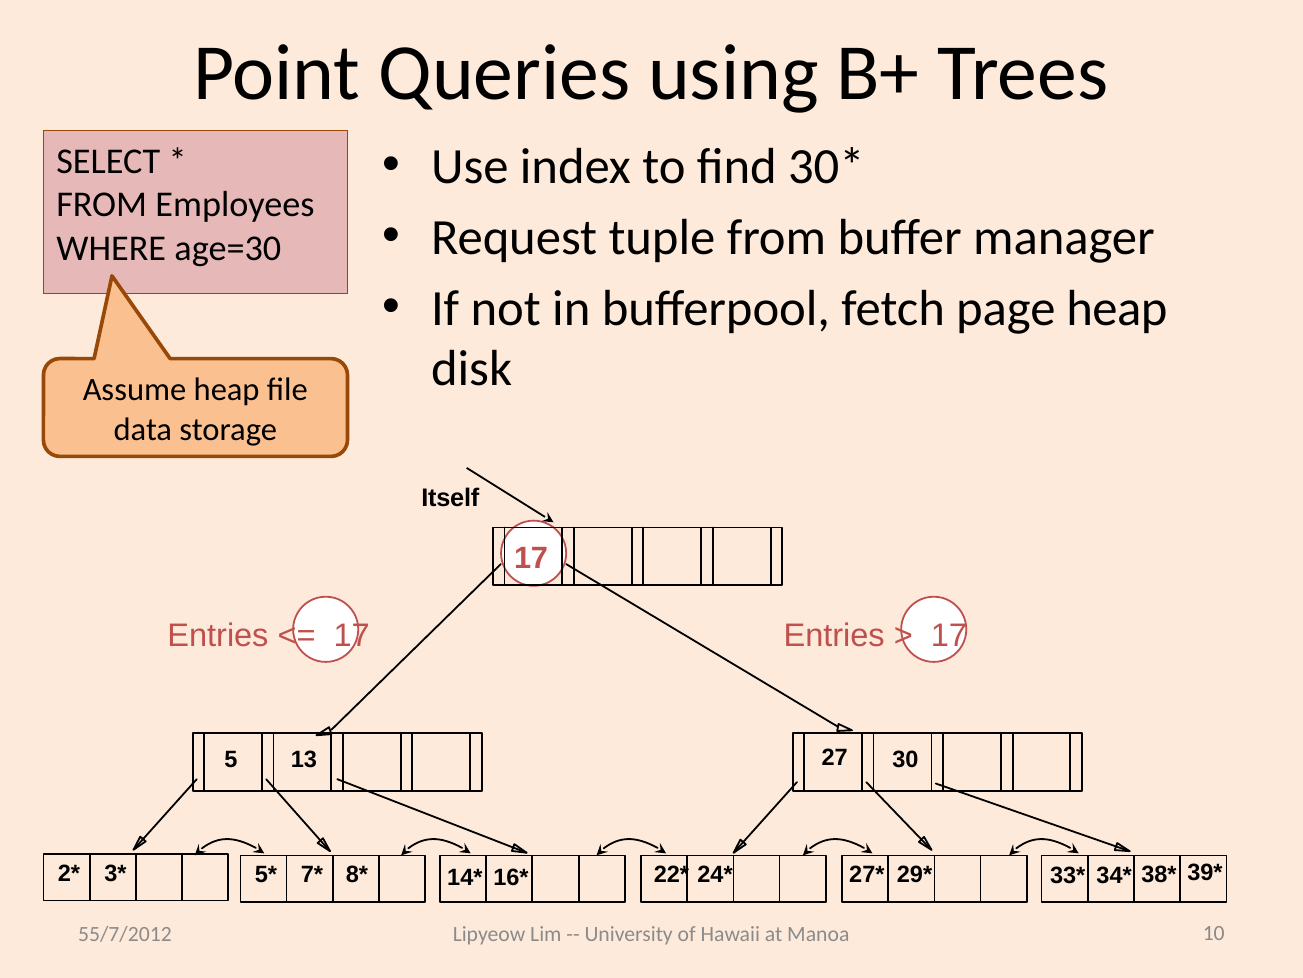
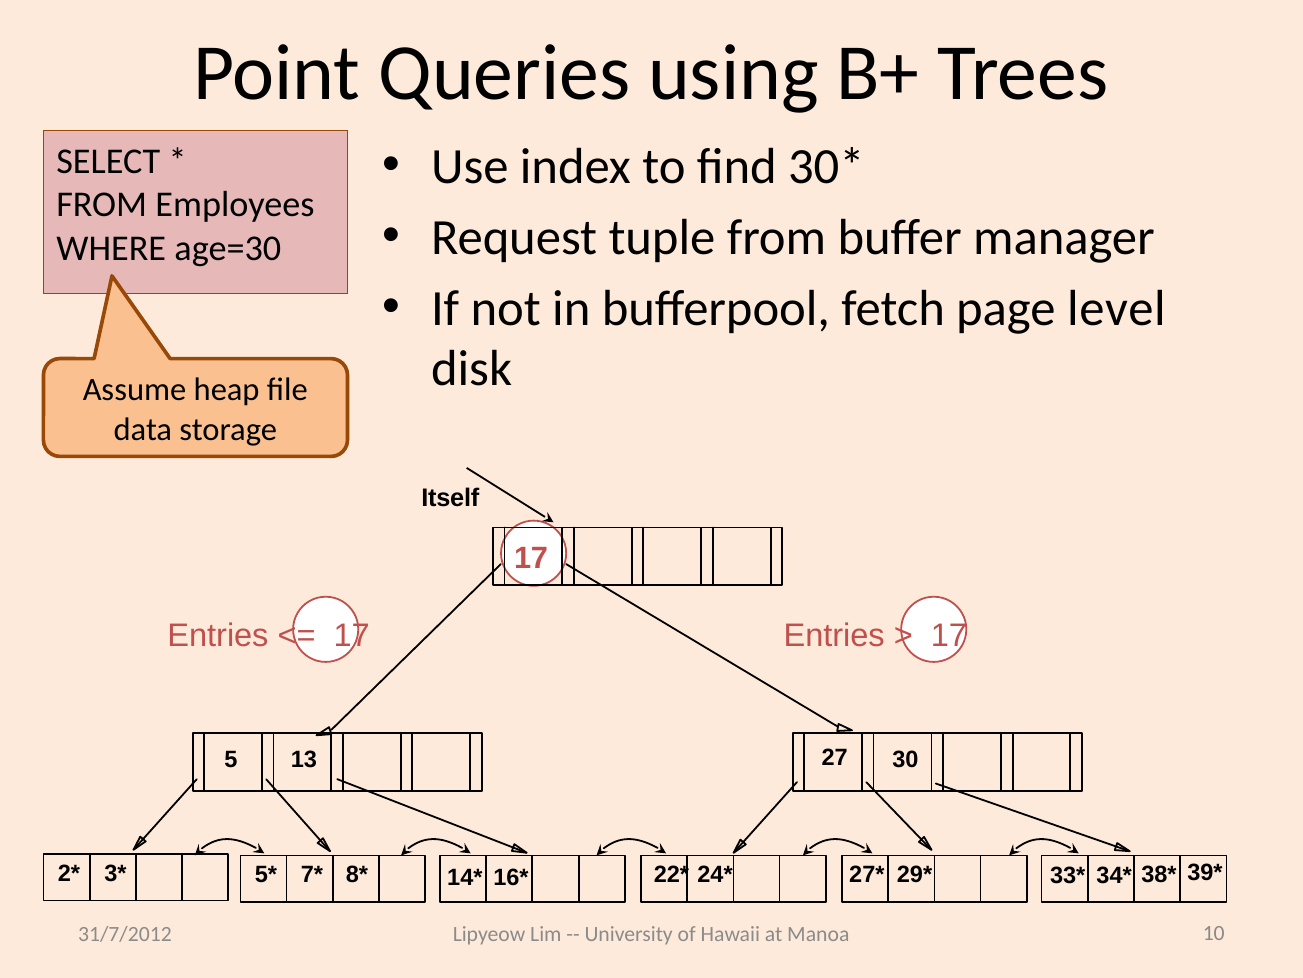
page heap: heap -> level
55/7/2012: 55/7/2012 -> 31/7/2012
